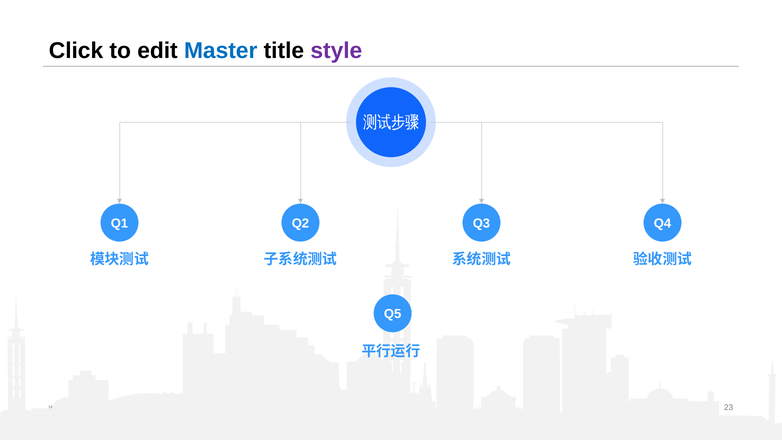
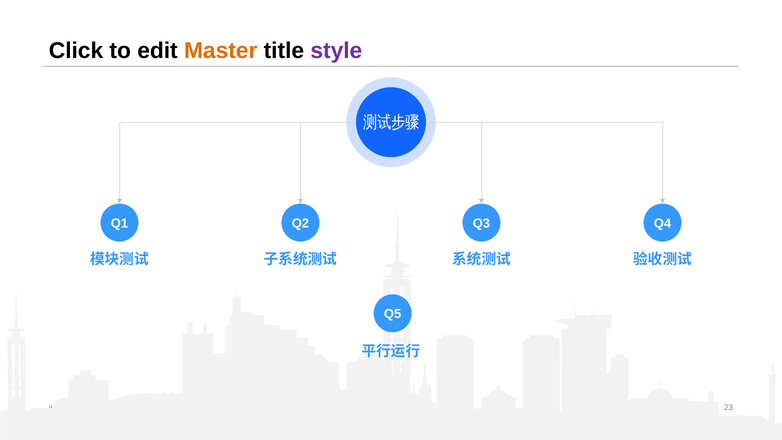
Master colour: blue -> orange
